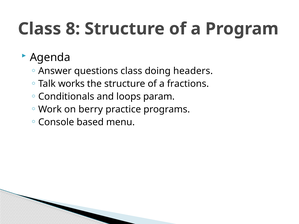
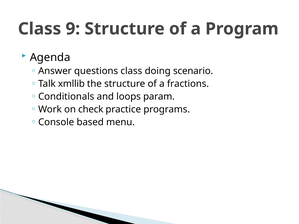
8: 8 -> 9
headers: headers -> scenario
works: works -> xmllib
berry: berry -> check
